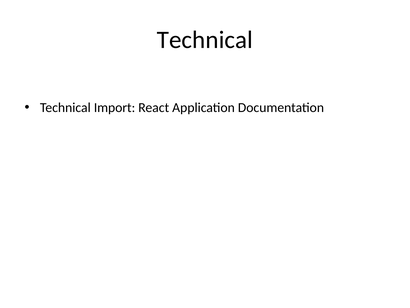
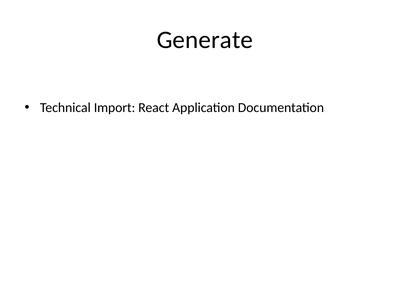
Technical at (205, 40): Technical -> Generate
